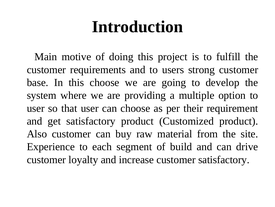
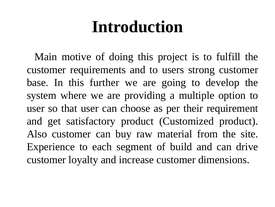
this choose: choose -> further
customer satisfactory: satisfactory -> dimensions
